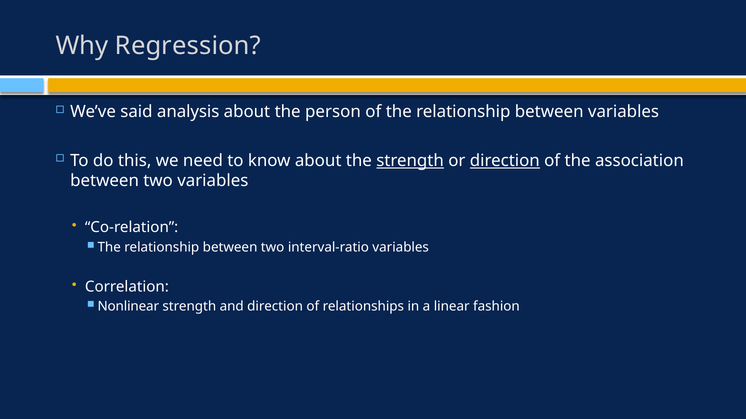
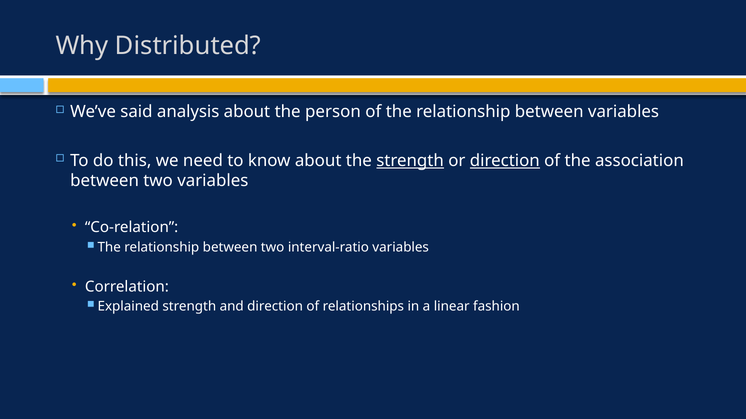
Regression: Regression -> Distributed
Nonlinear: Nonlinear -> Explained
